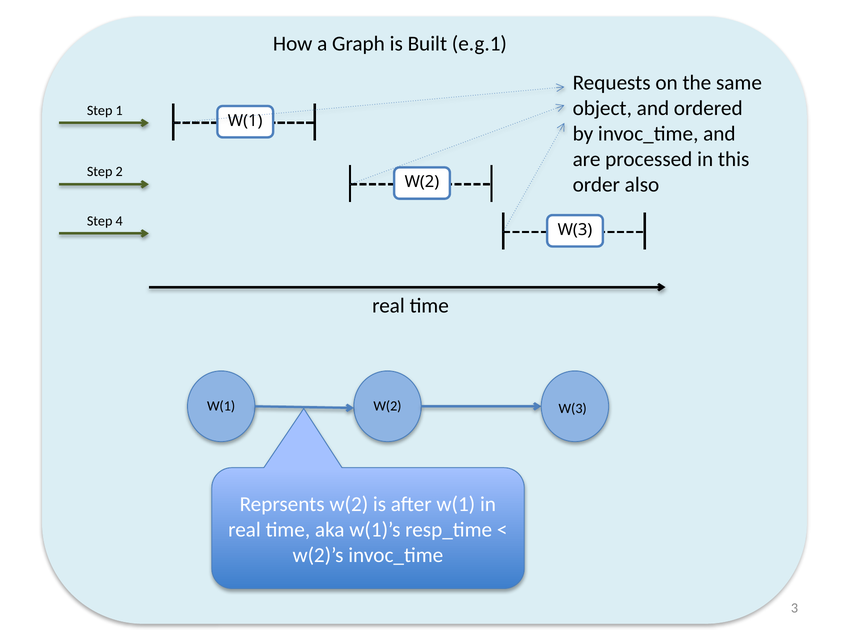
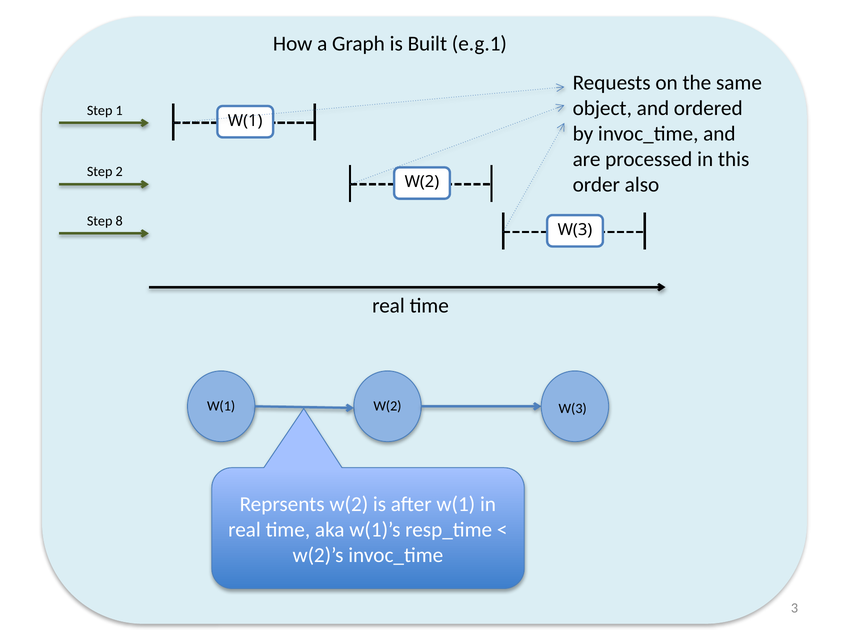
4: 4 -> 8
